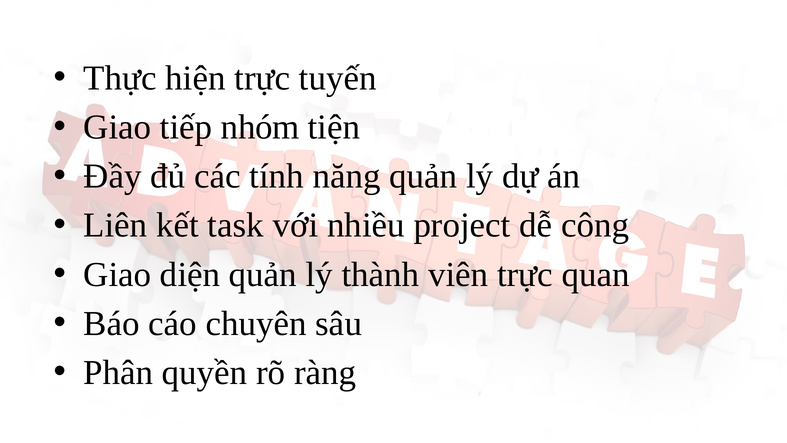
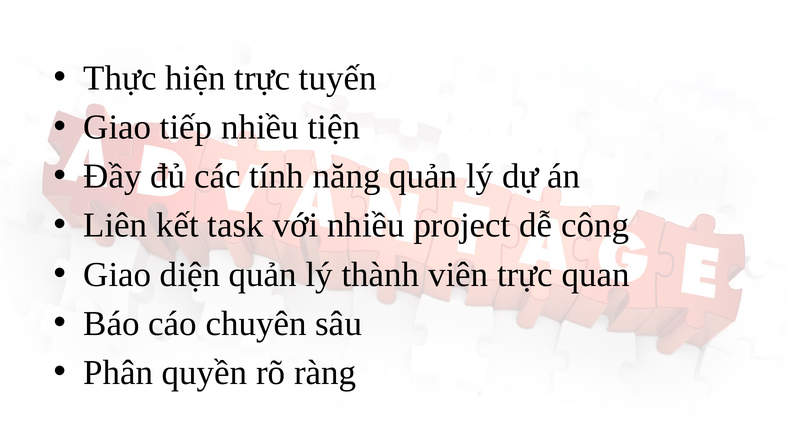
tiếp nhóm: nhóm -> nhiều
